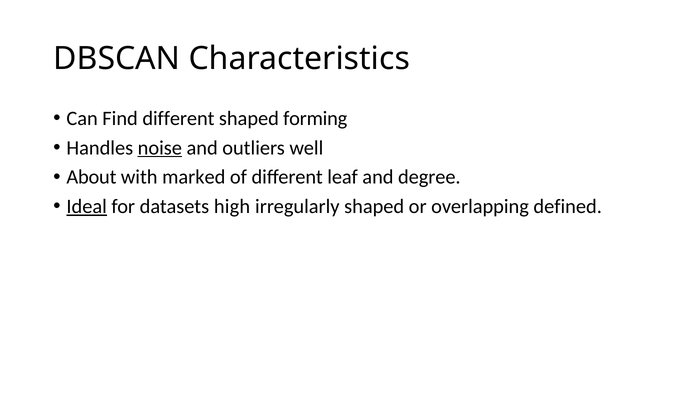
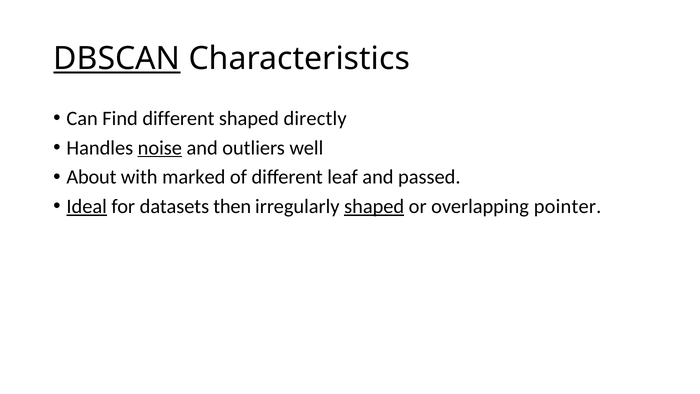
DBSCAN underline: none -> present
forming: forming -> directly
degree: degree -> passed
high: high -> then
shaped at (374, 206) underline: none -> present
defined: defined -> pointer
